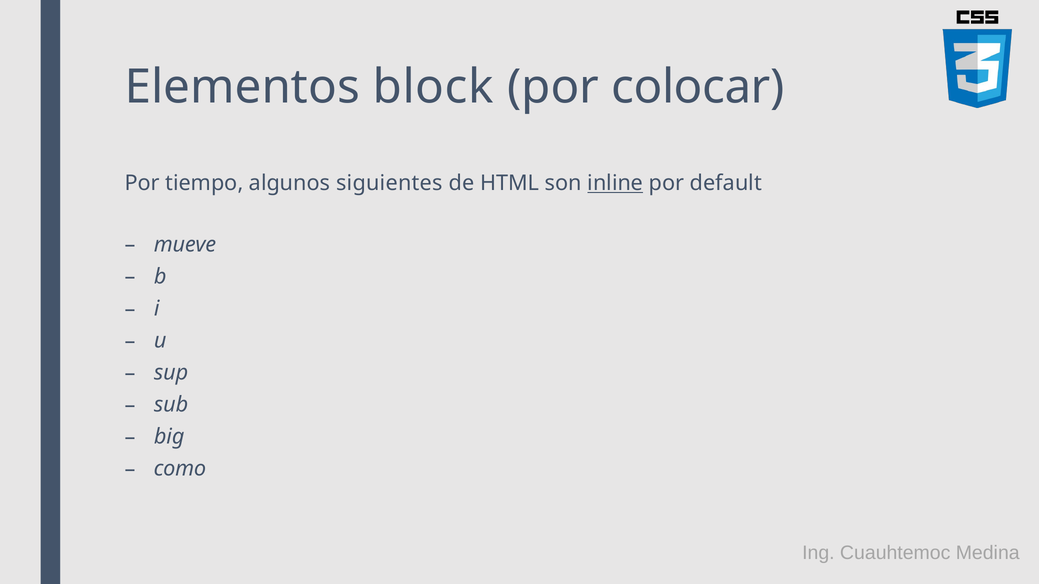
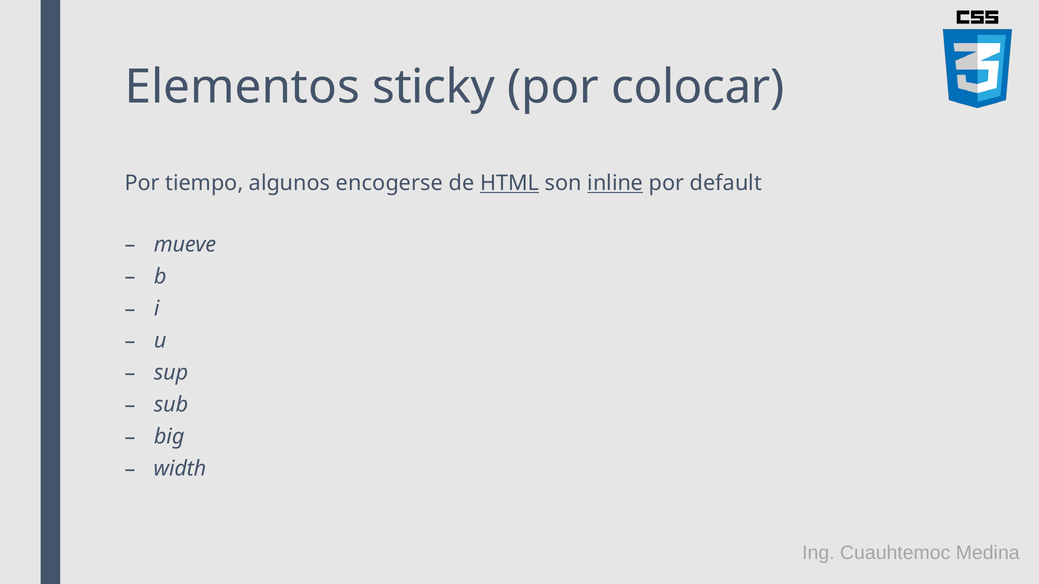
block: block -> sticky
siguientes: siguientes -> encogerse
HTML underline: none -> present
como: como -> width
